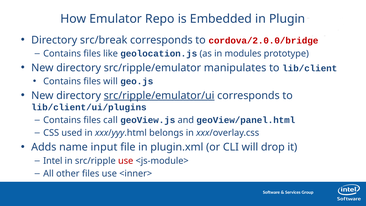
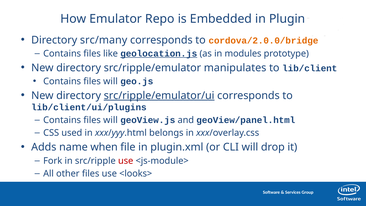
src/break: src/break -> src/many
cordova/2.0.0/bridge colour: red -> orange
geolocation.js underline: none -> present
call at (110, 120): call -> will
input: input -> when
Intel: Intel -> Fork
<inner>: <inner> -> <looks>
